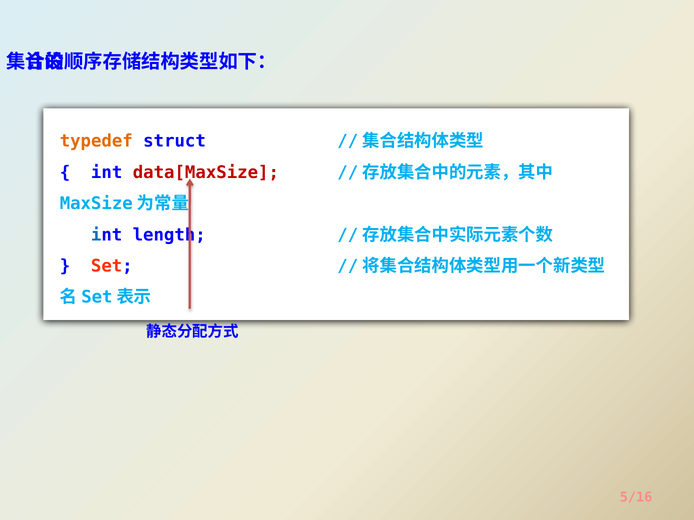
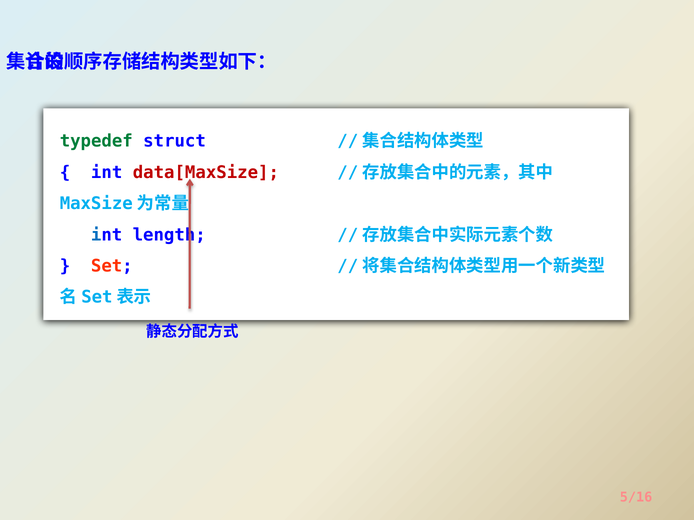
typedef colour: orange -> green
